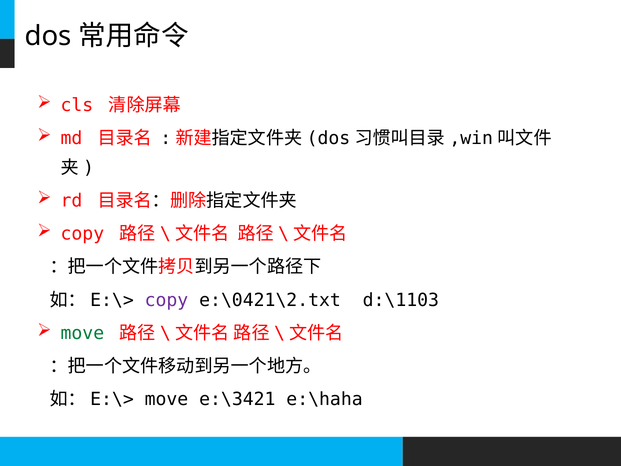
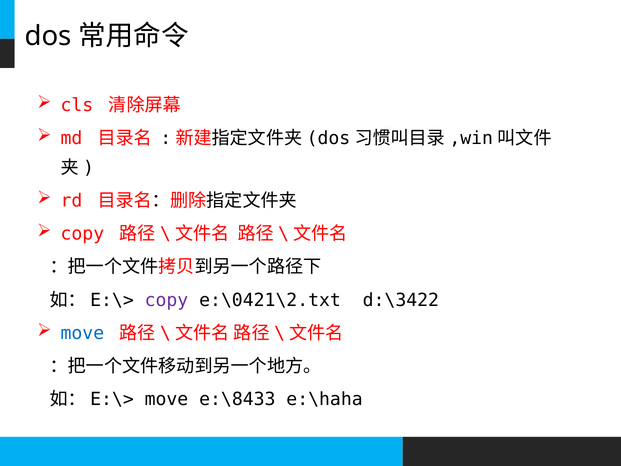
d:\1103: d:\1103 -> d:\3422
move at (82, 333) colour: green -> blue
e:\3421: e:\3421 -> e:\8433
